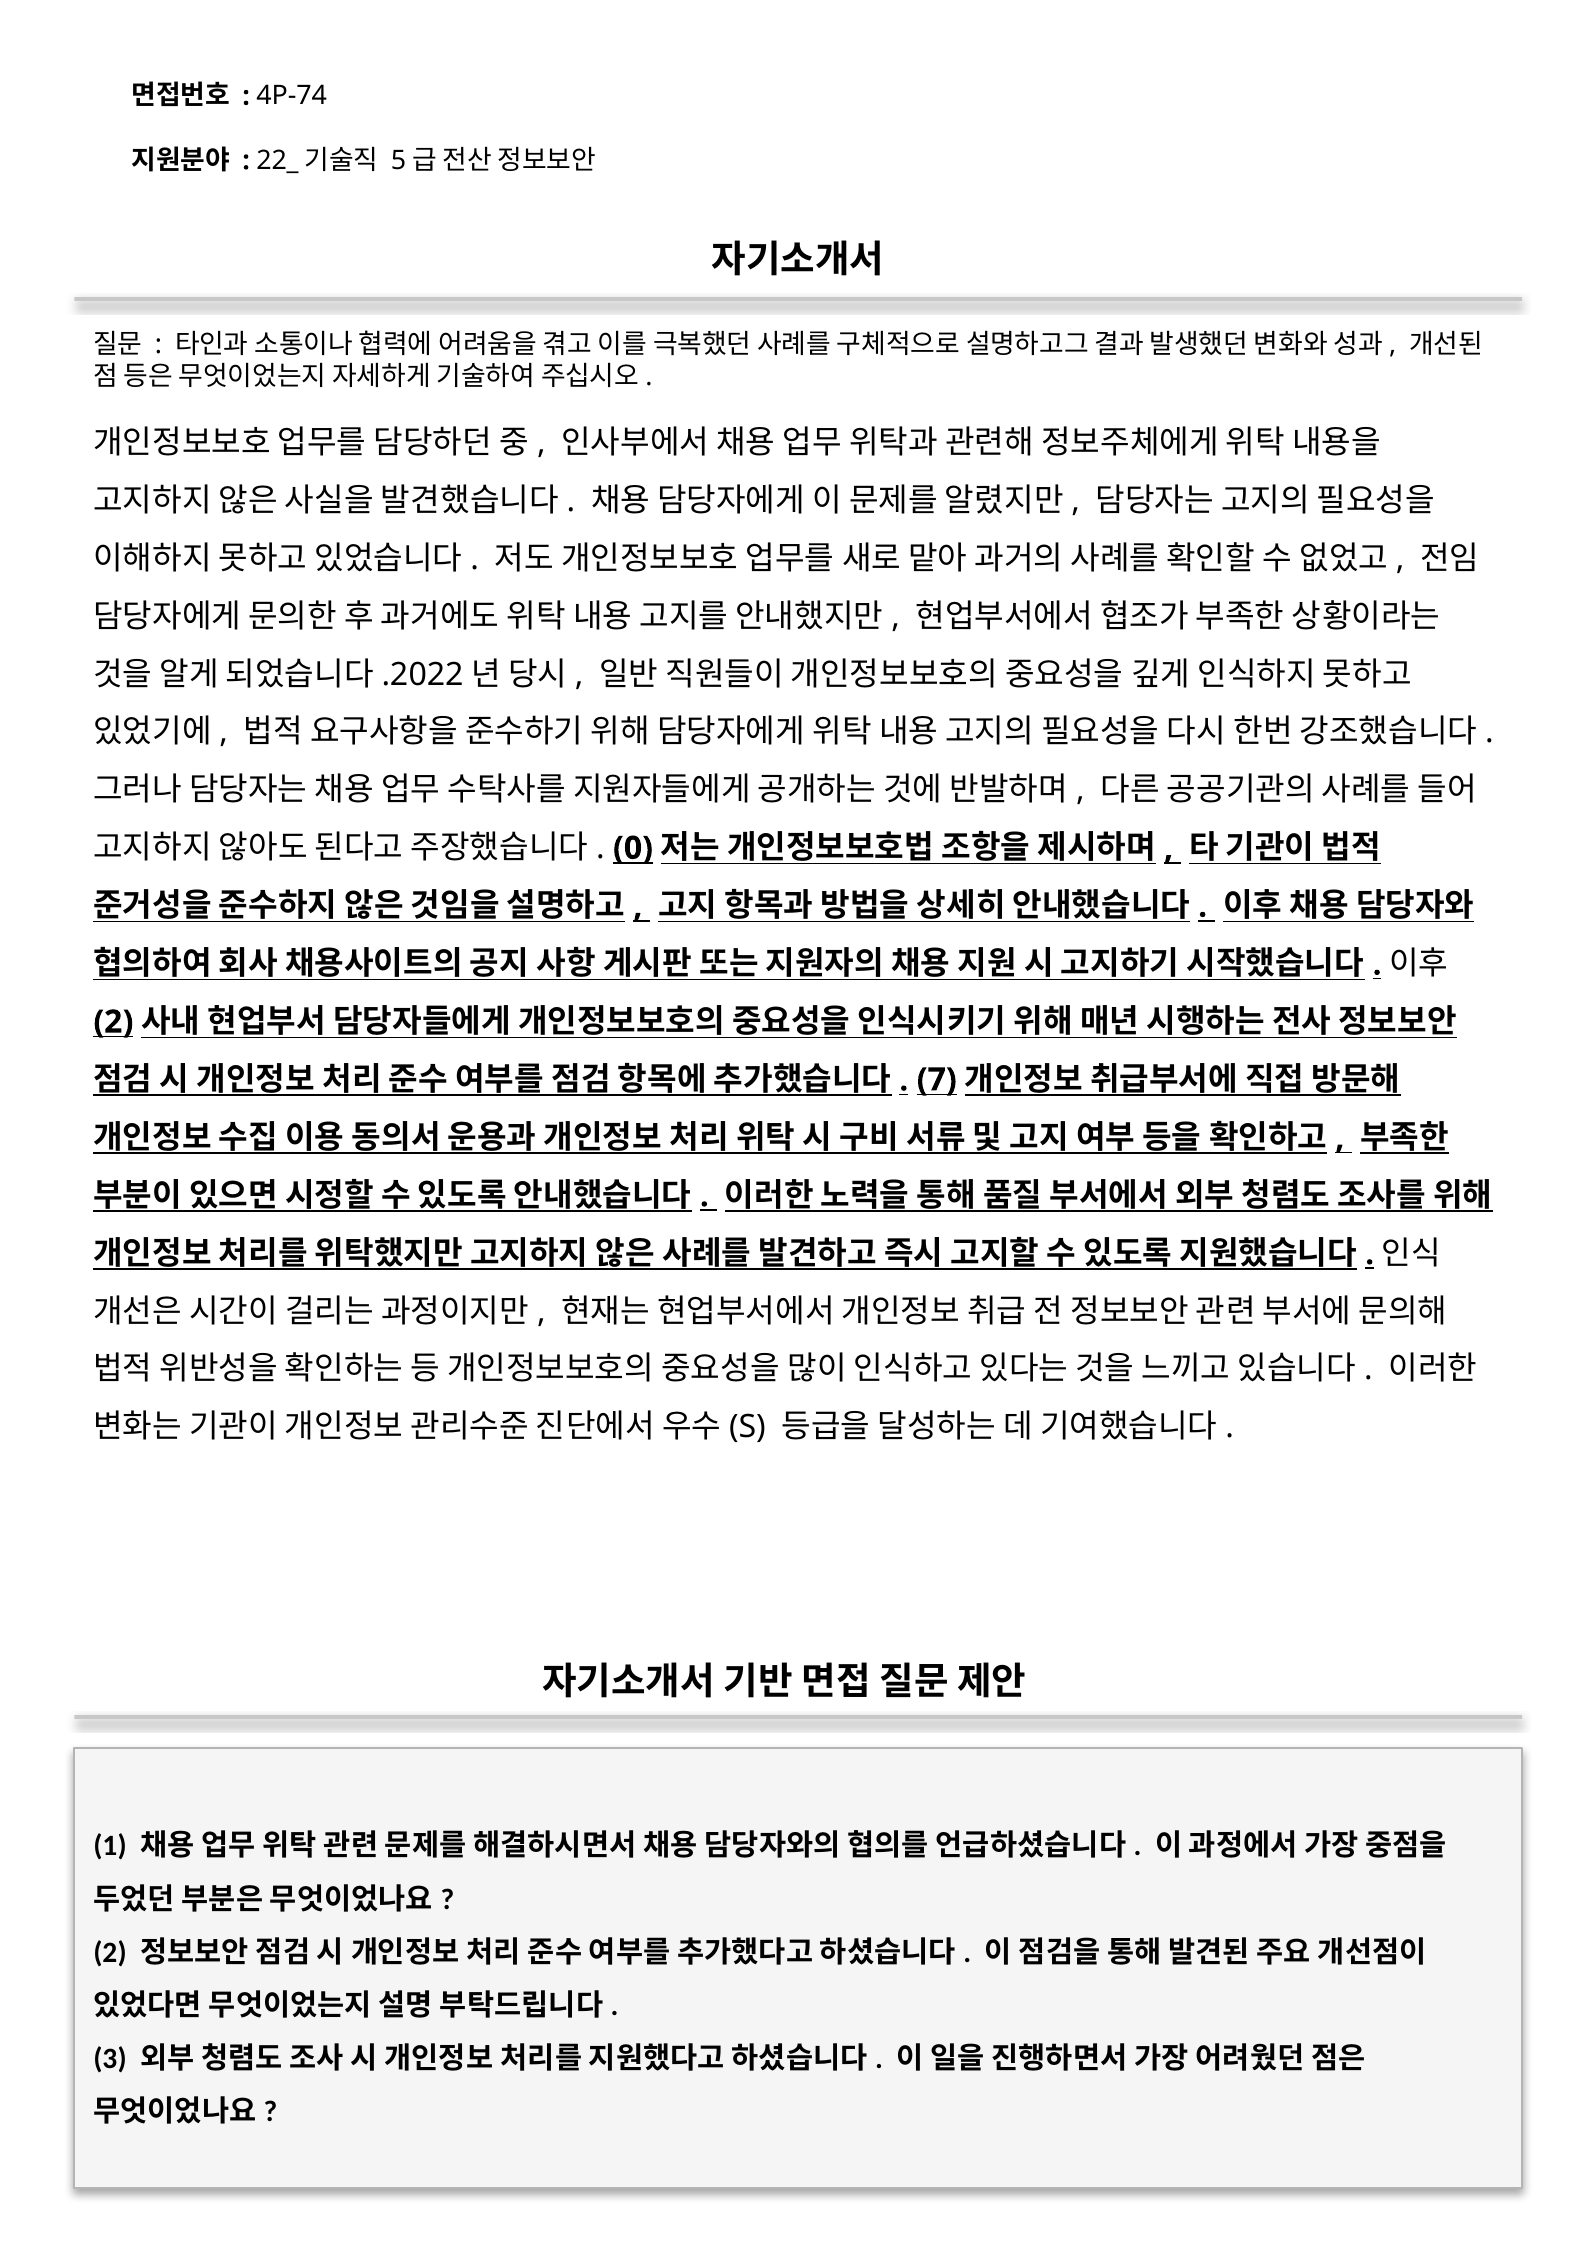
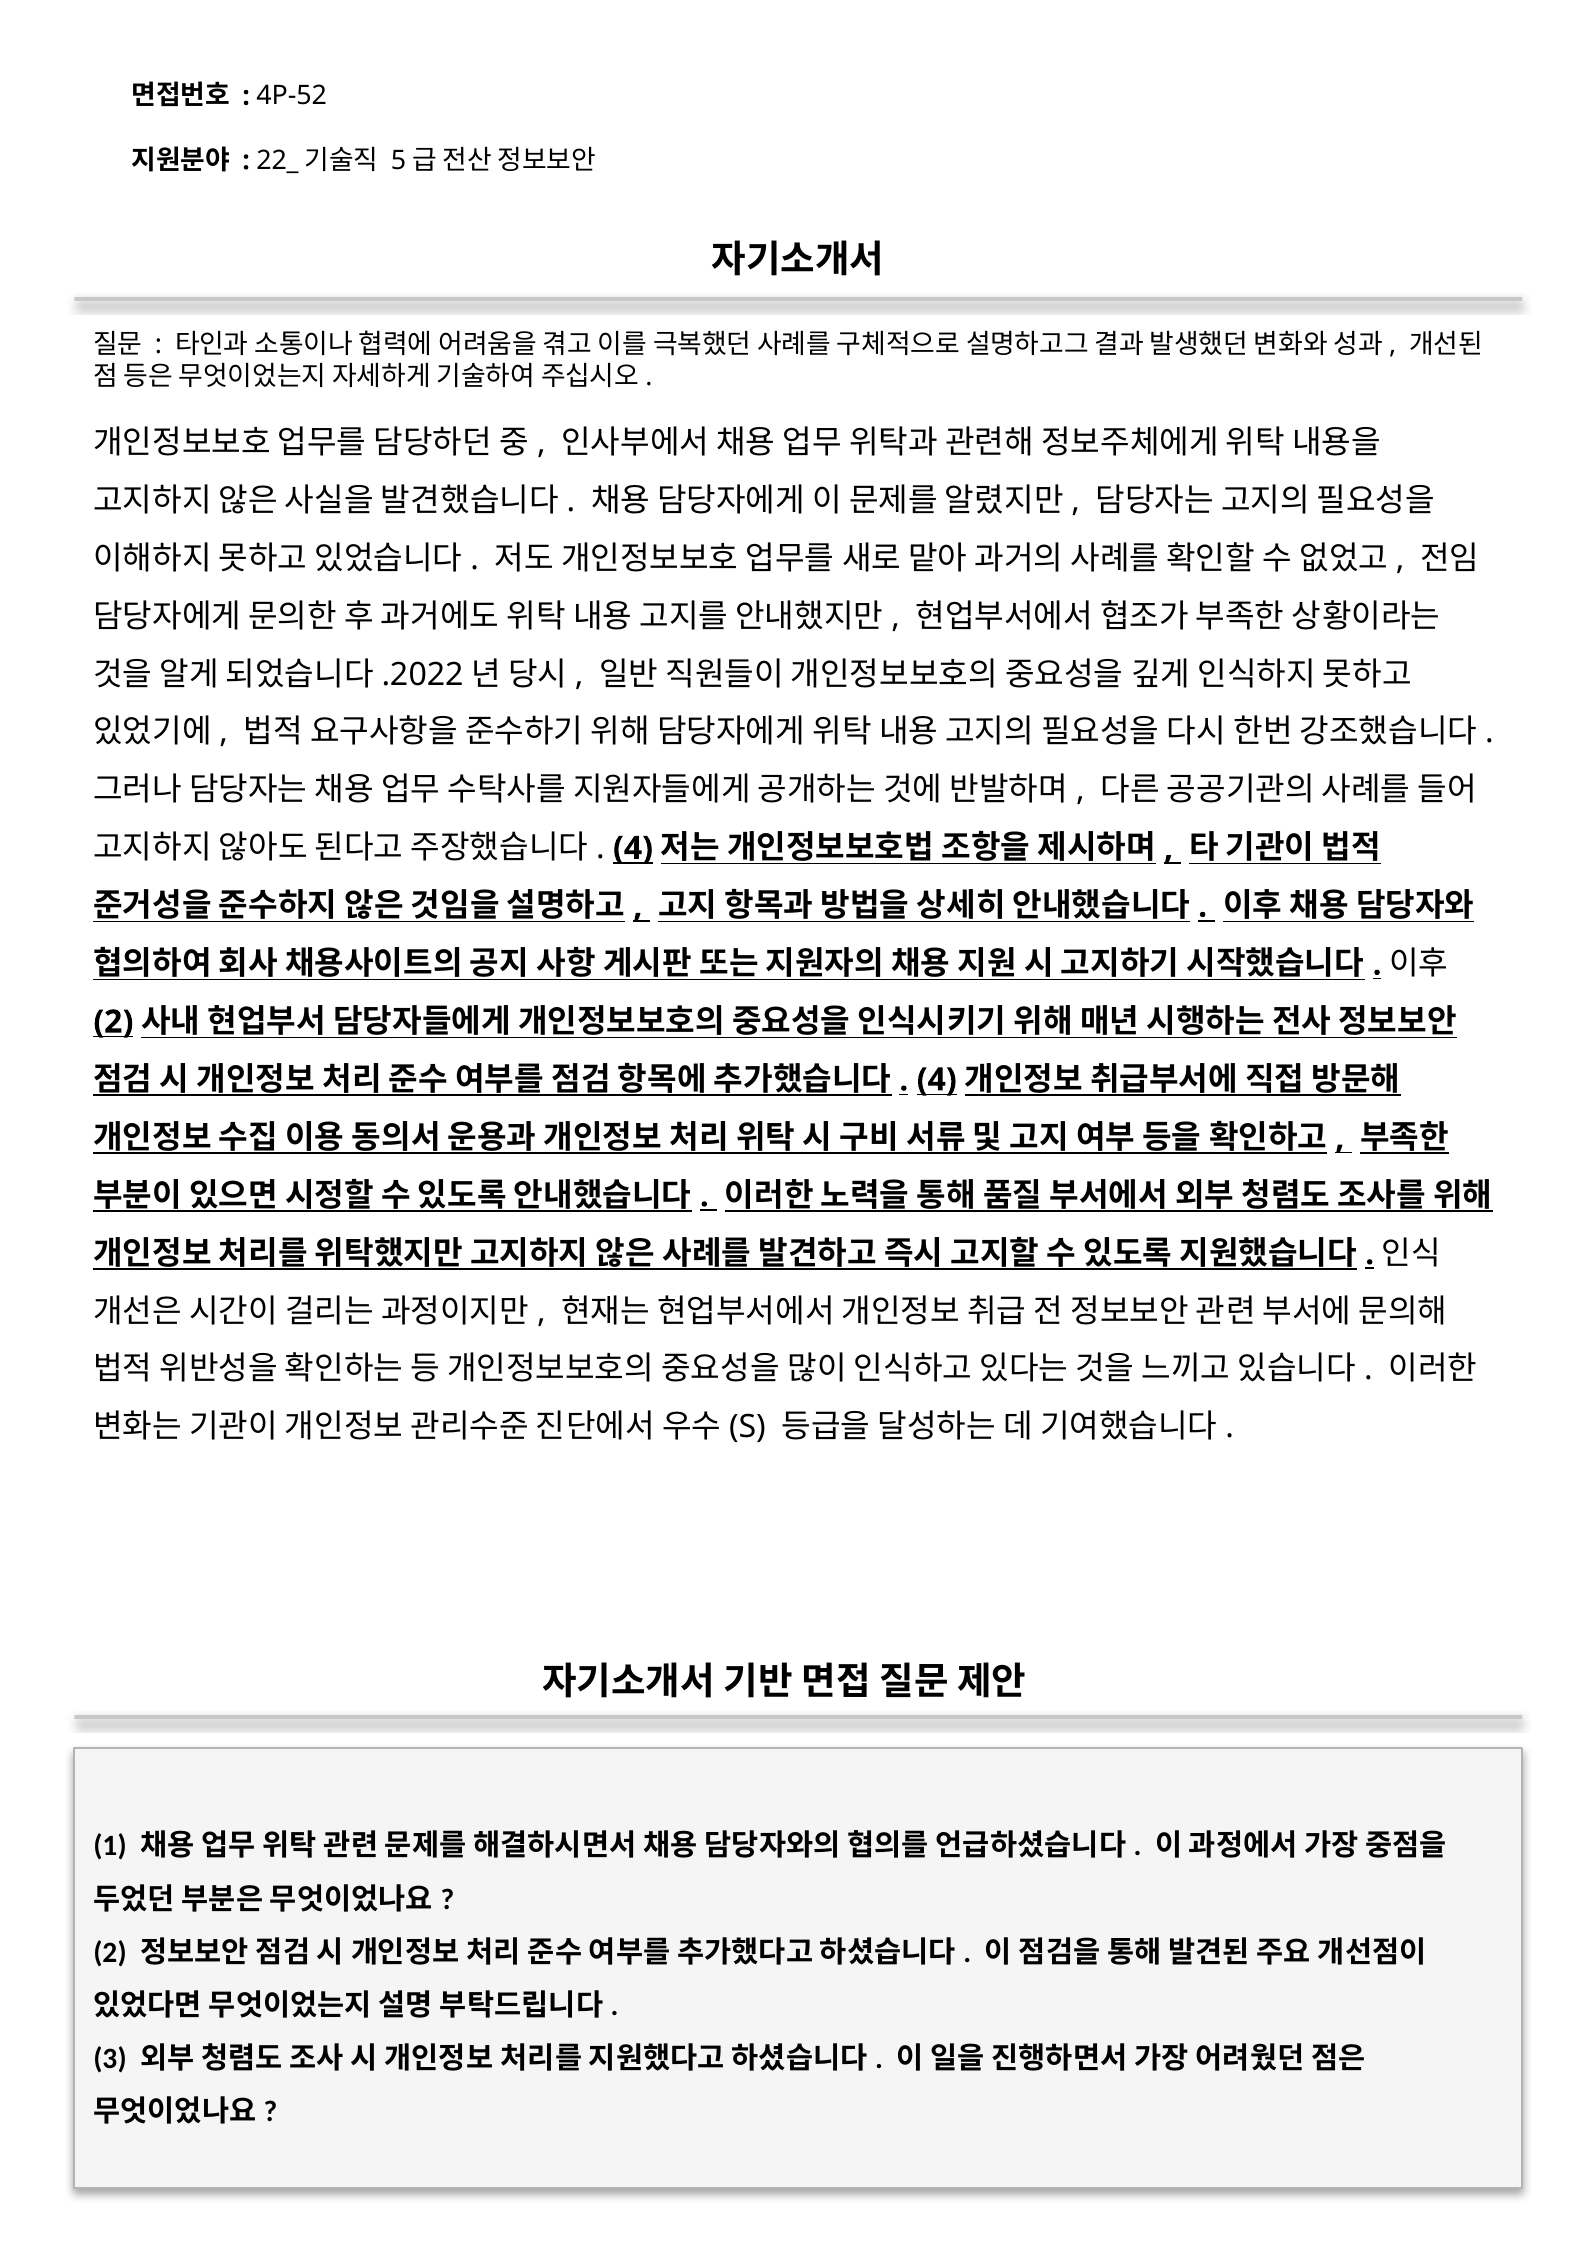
4P-74: 4P-74 -> 4P-52
0 at (633, 848): 0 -> 4
7 at (937, 1080): 7 -> 4
